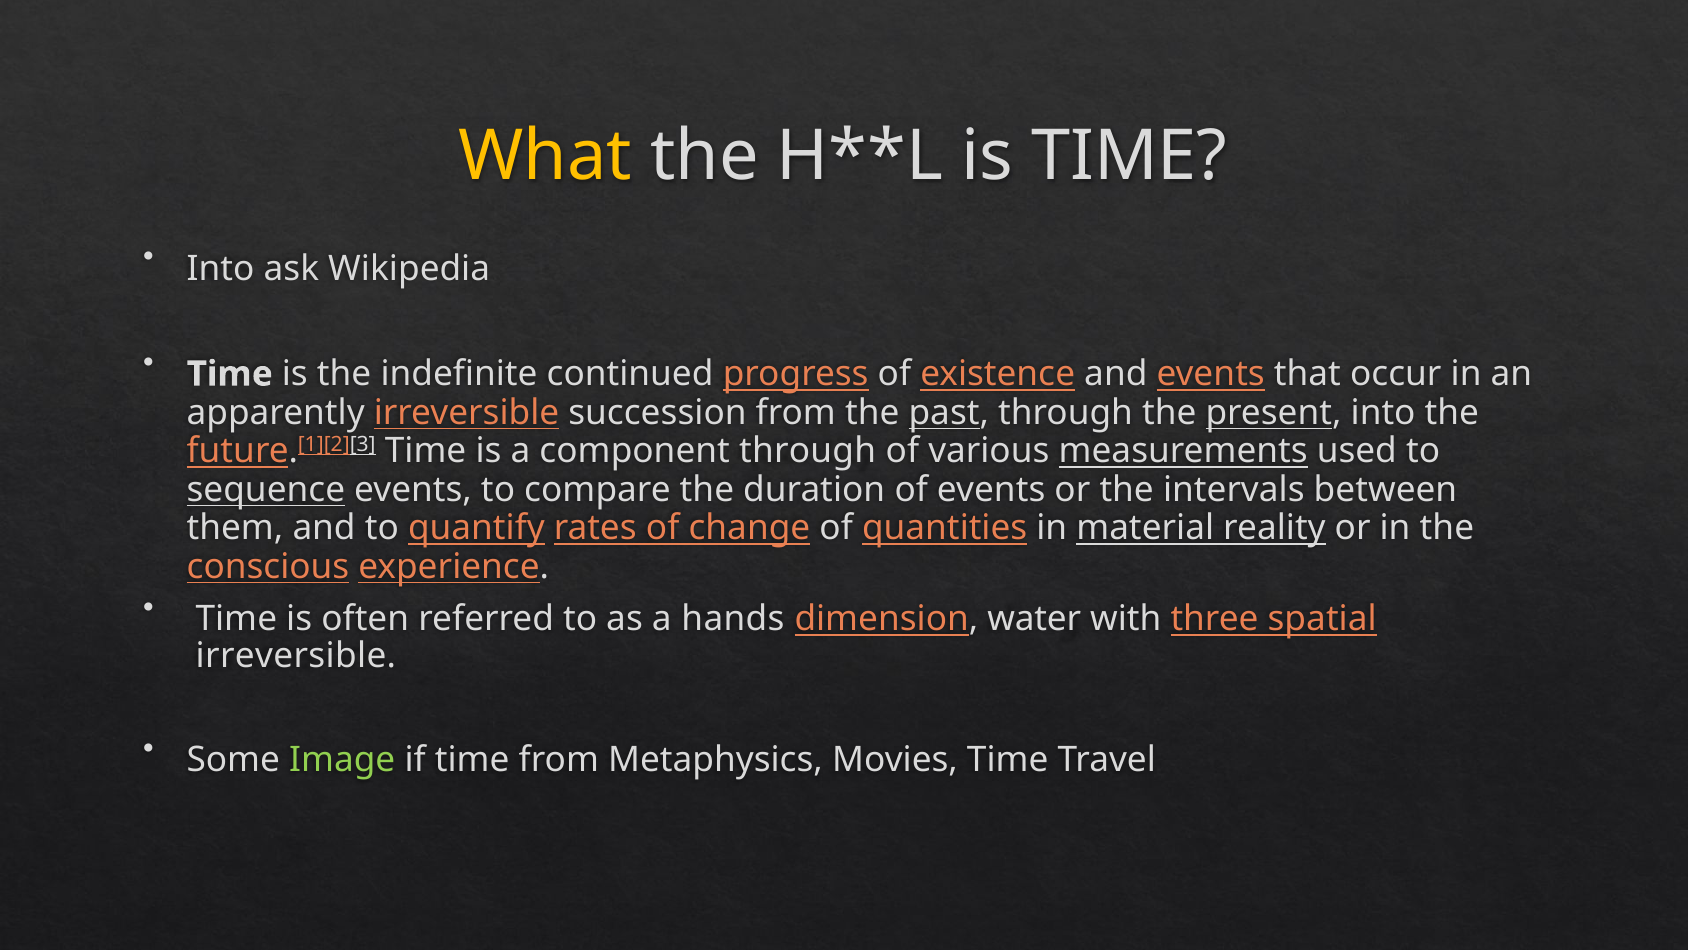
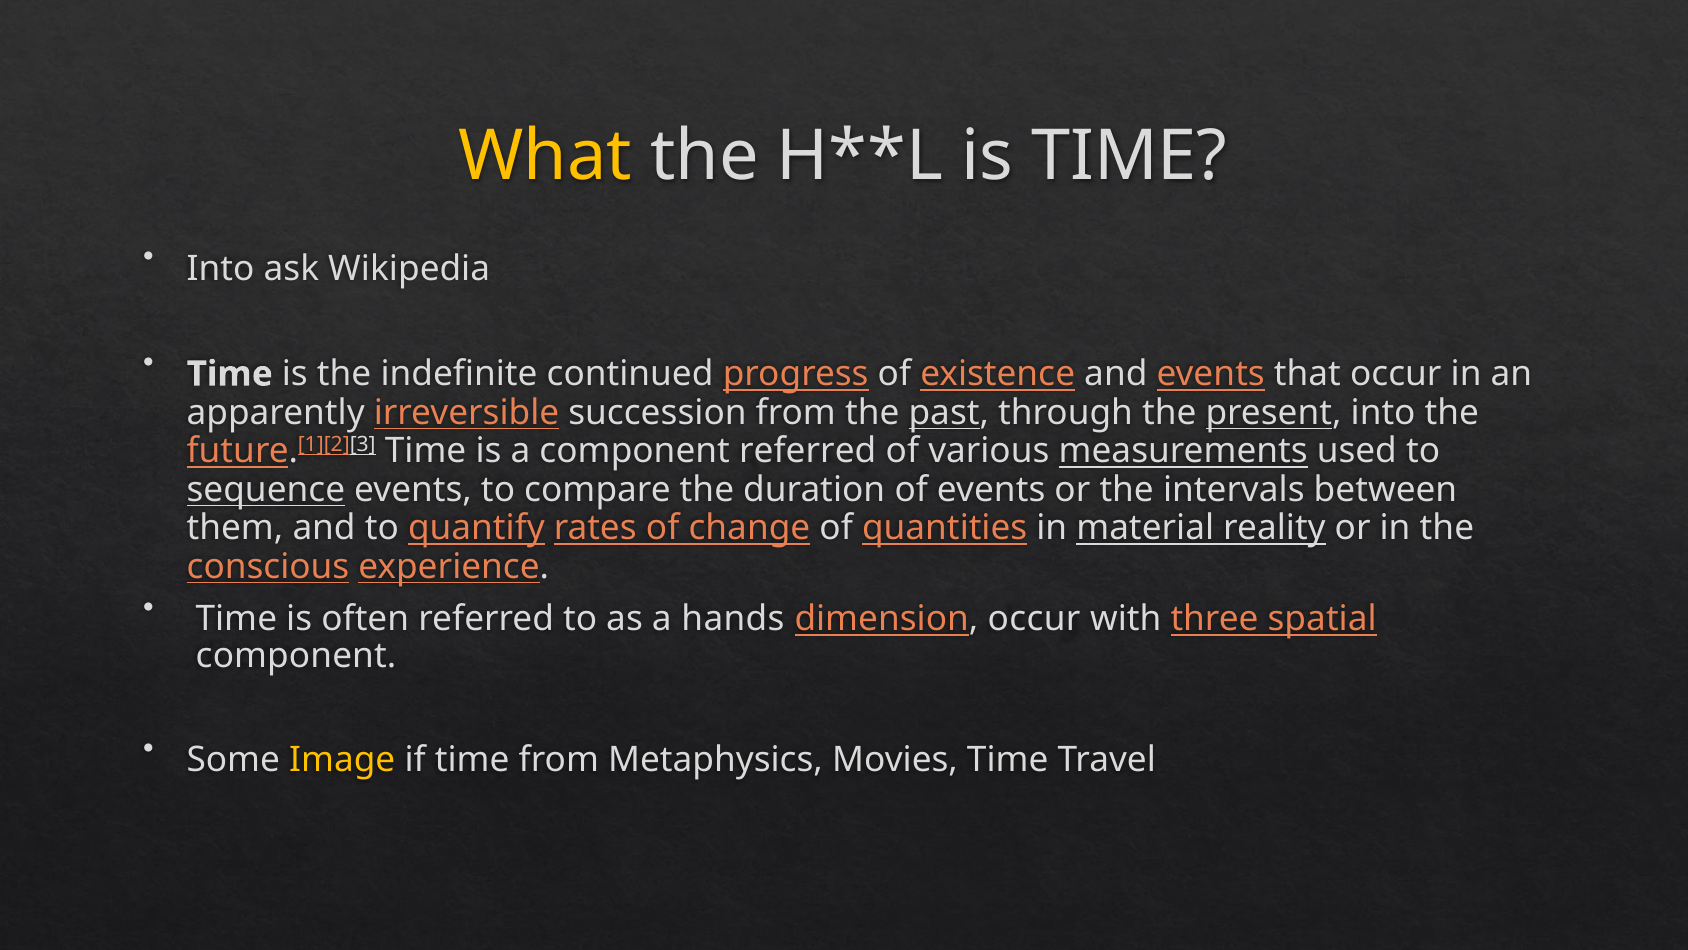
component through: through -> referred
dimension water: water -> occur
irreversible at (296, 656): irreversible -> component
Image colour: light green -> yellow
